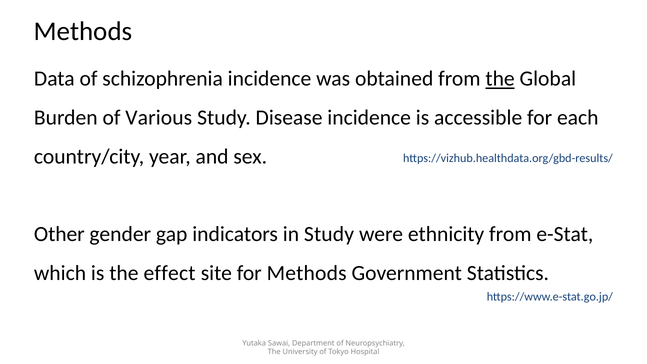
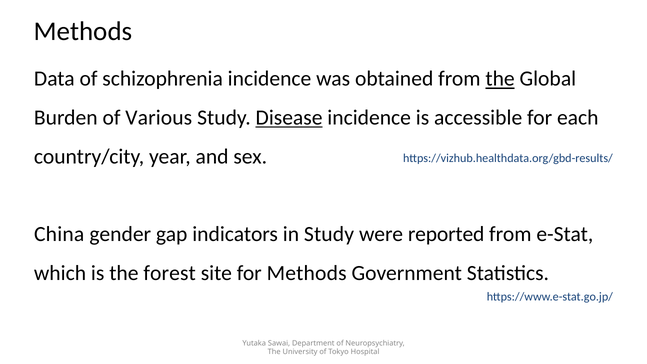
Disease underline: none -> present
Other: Other -> China
ethnicity: ethnicity -> reported
effect: effect -> forest
